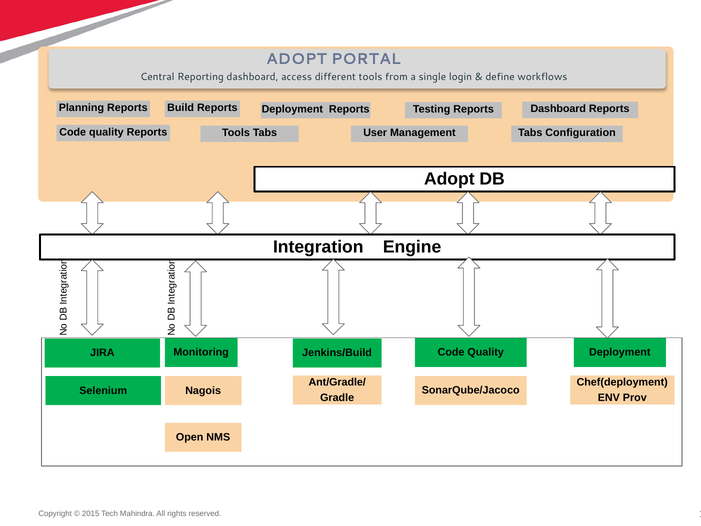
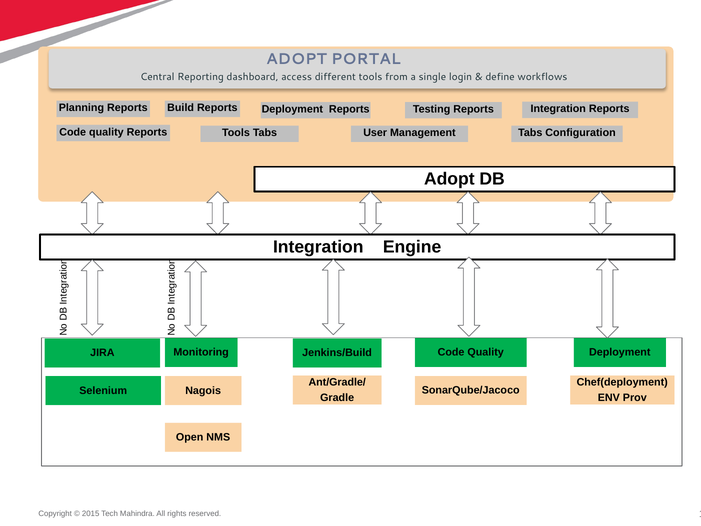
Dashboard at (558, 109): Dashboard -> Integration
